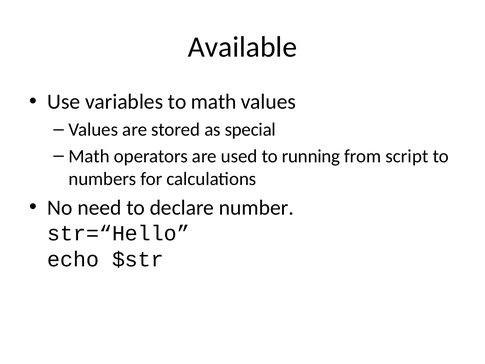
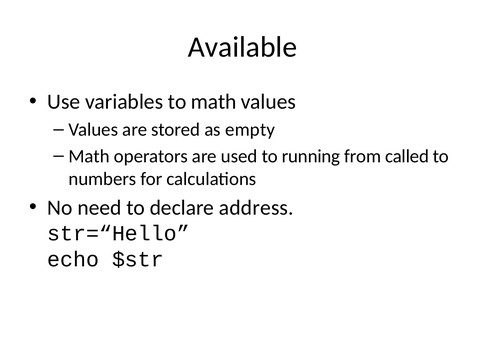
special: special -> empty
script: script -> called
number: number -> address
